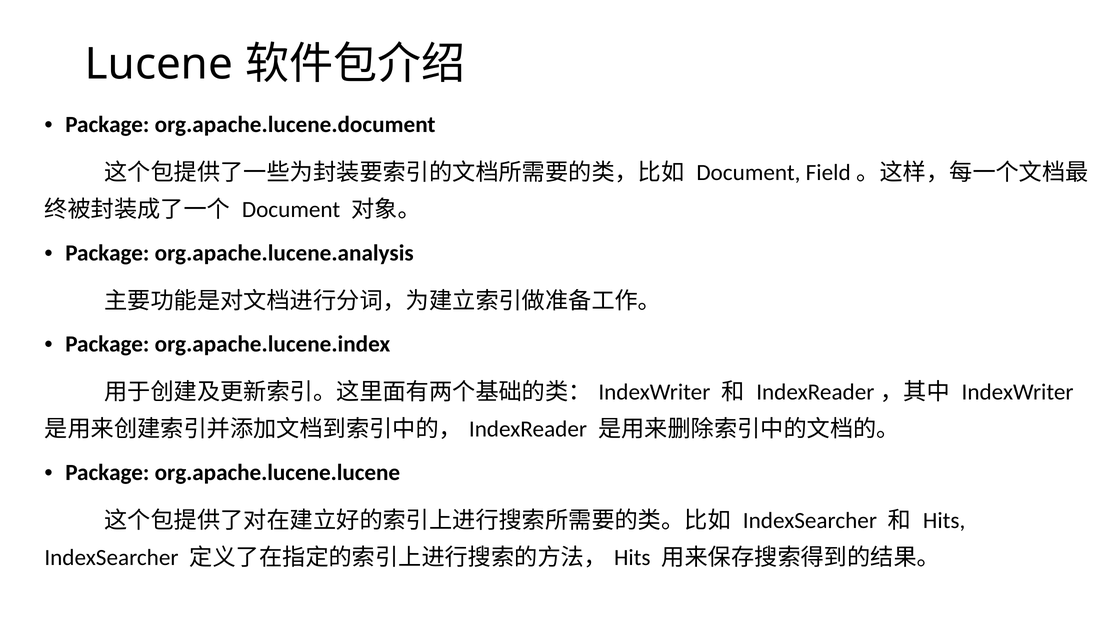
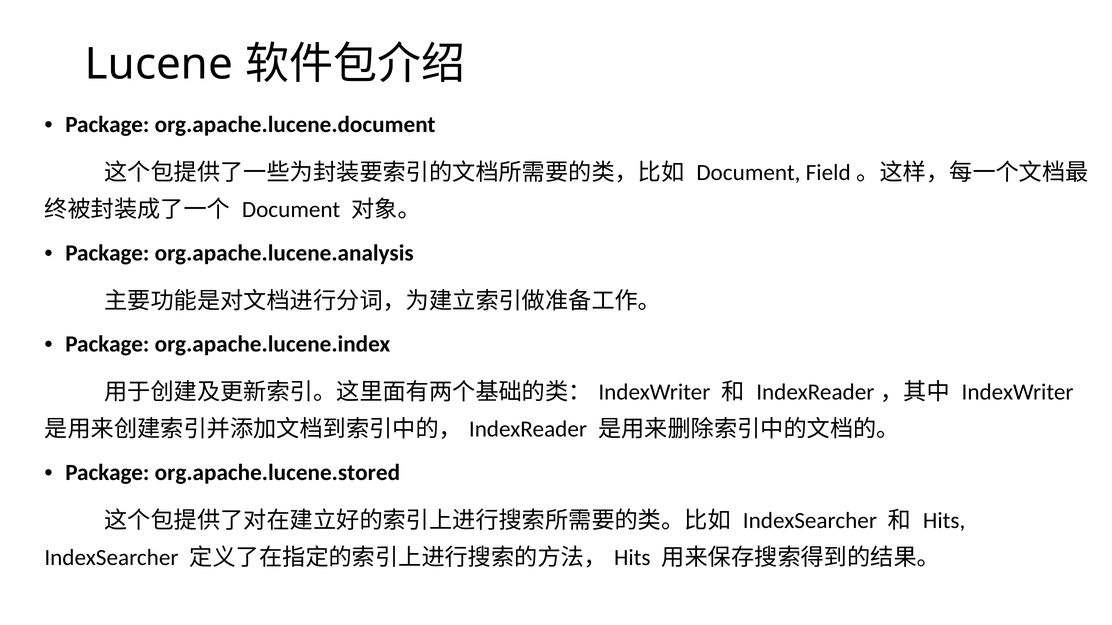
org.apache.lucene.lucene: org.apache.lucene.lucene -> org.apache.lucene.stored
